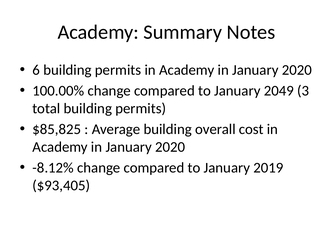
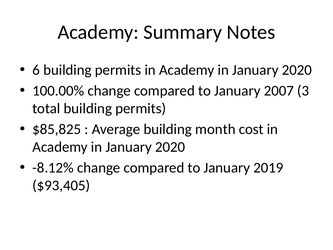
2049: 2049 -> 2007
overall: overall -> month
